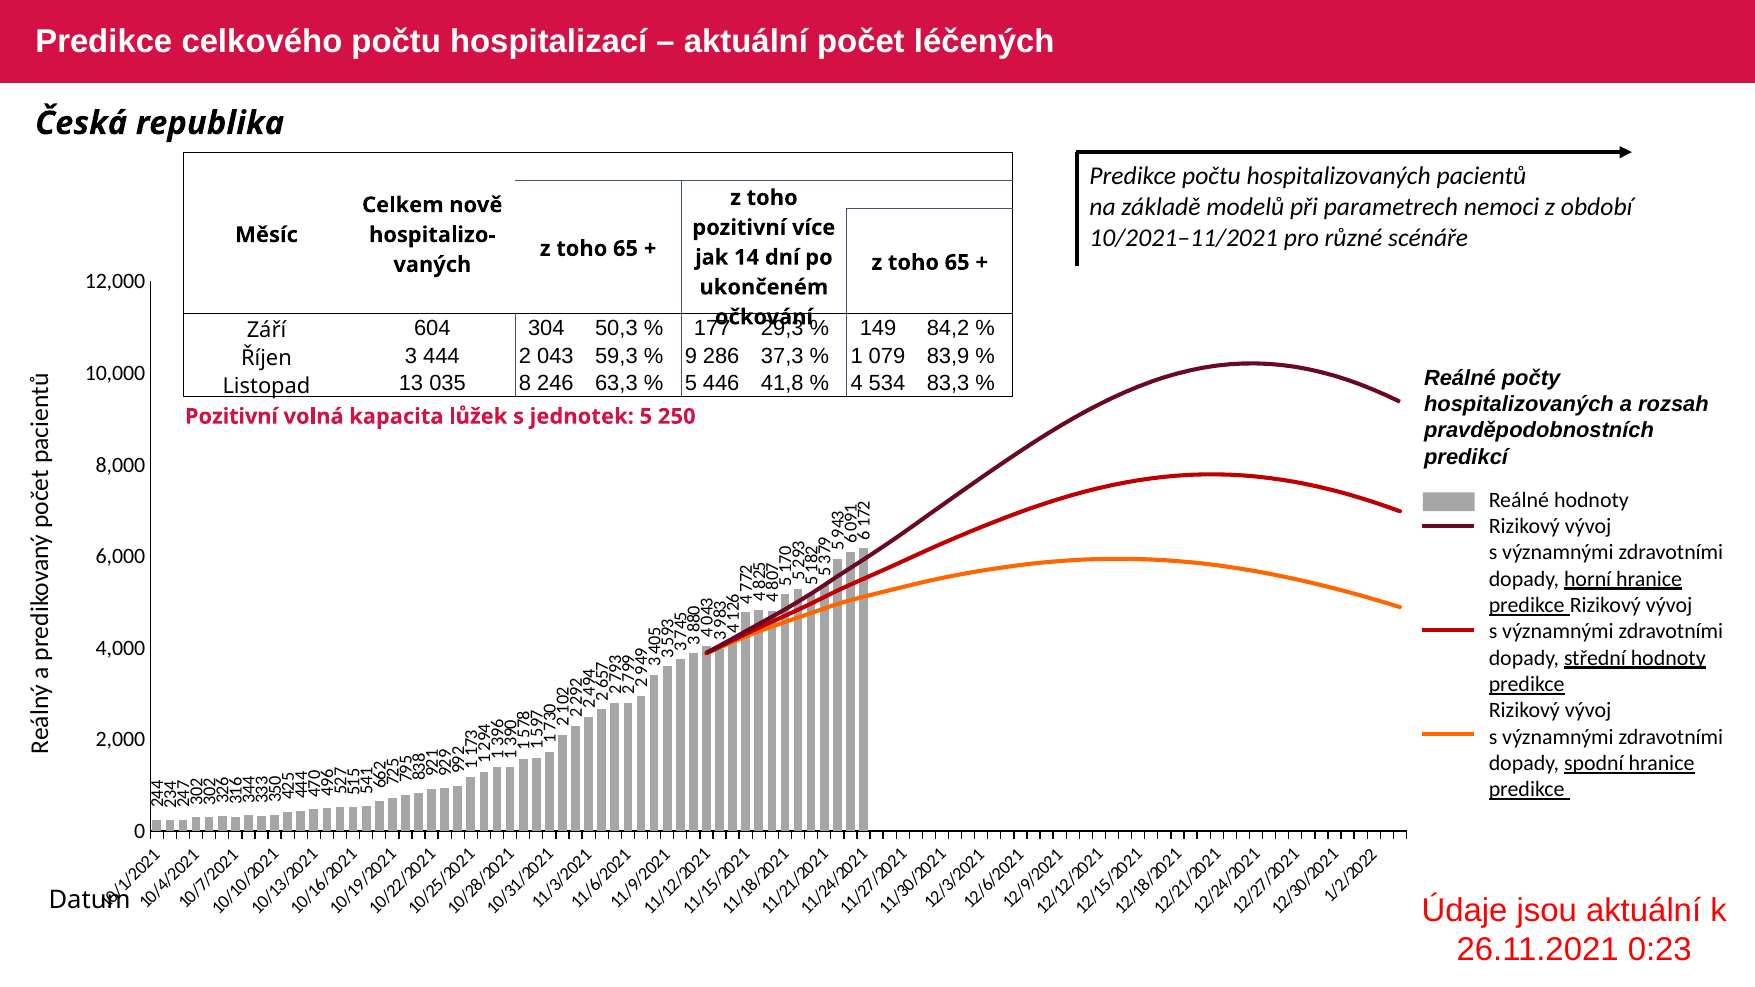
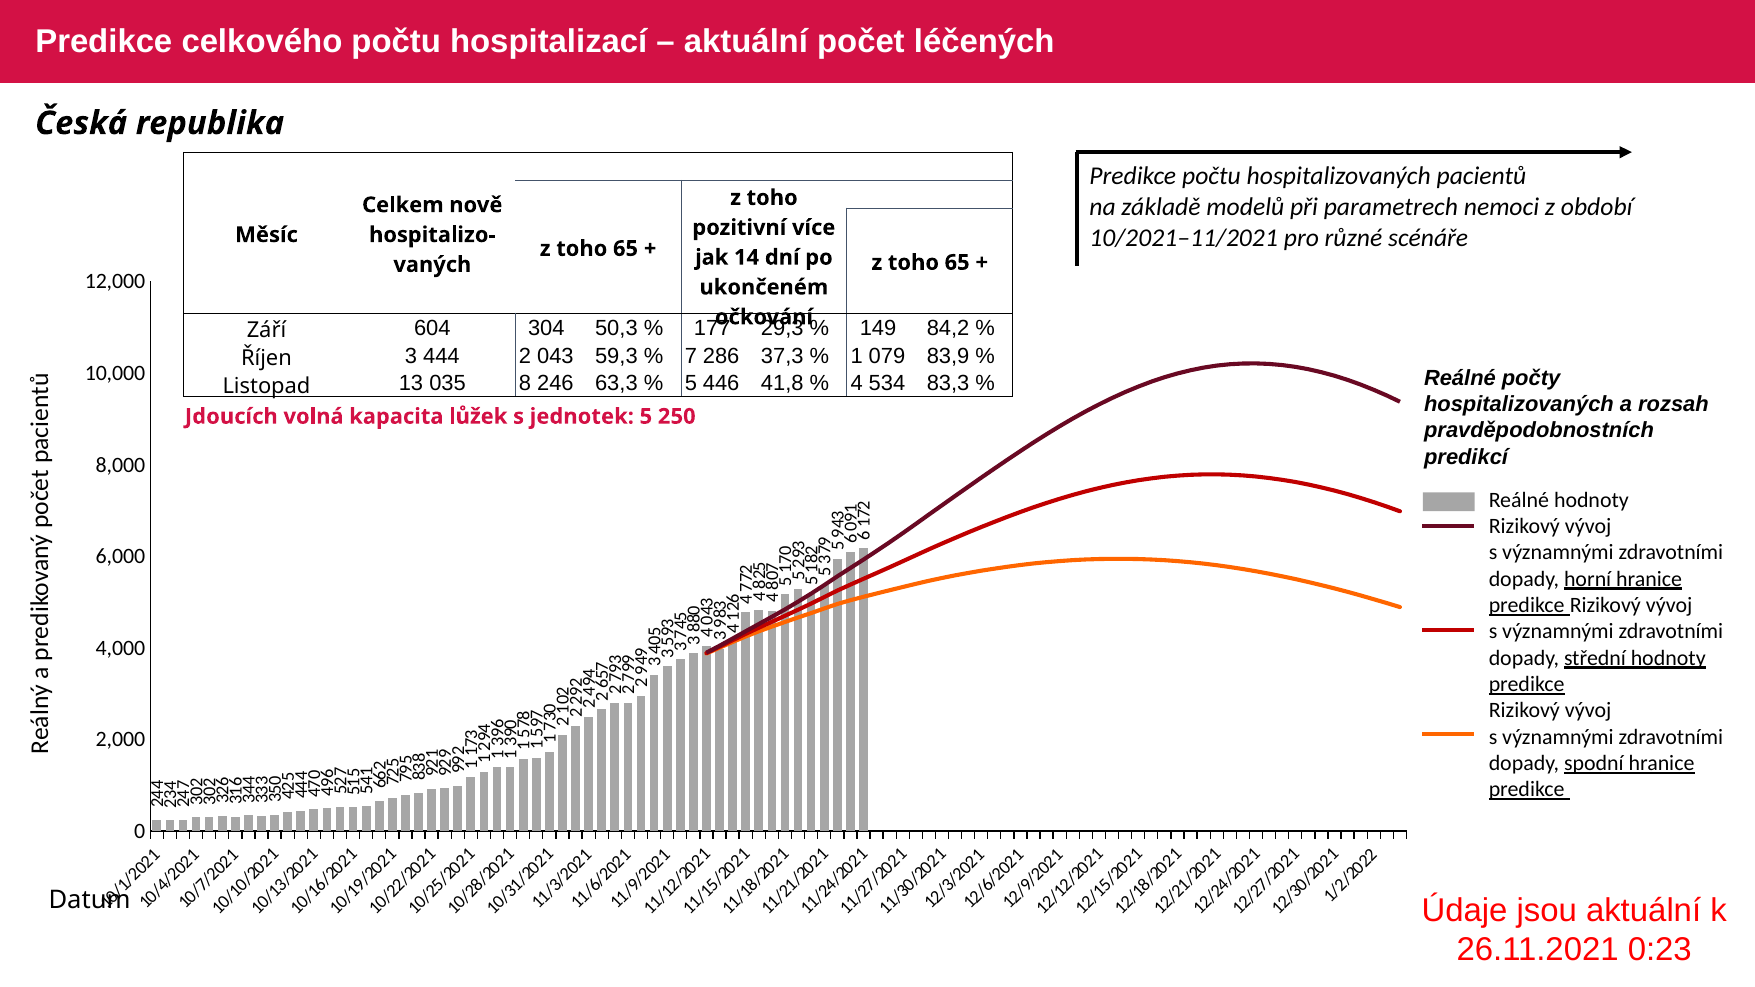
9 at (691, 356): 9 -> 7
Pozitivní at (231, 417): Pozitivní -> Jdoucích
